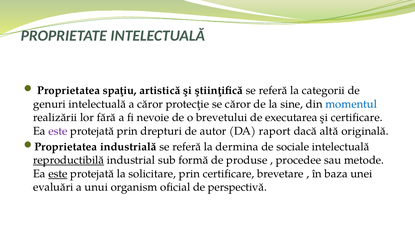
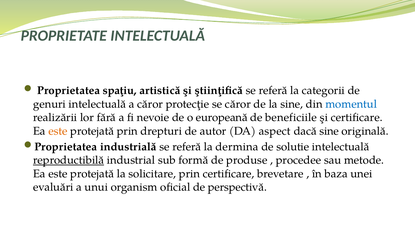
brevetului: brevetului -> europeană
executarea: executarea -> beneficiile
este at (58, 131) colour: purple -> orange
raport: raport -> aspect
dacă altă: altă -> sine
sociale: sociale -> solutie
este at (58, 174) underline: present -> none
